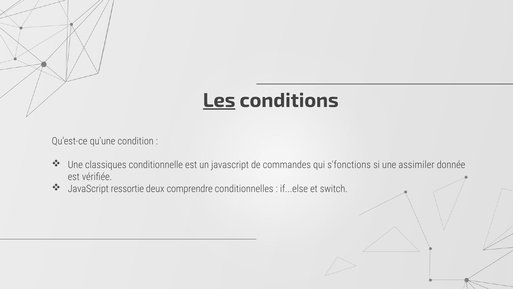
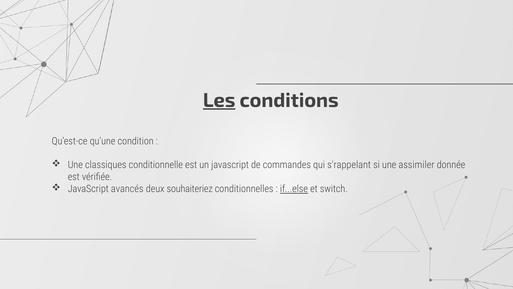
s'fonctions: s'fonctions -> s'rappelant
ressortie: ressortie -> avancés
comprendre: comprendre -> souhaiteriez
if...else underline: none -> present
